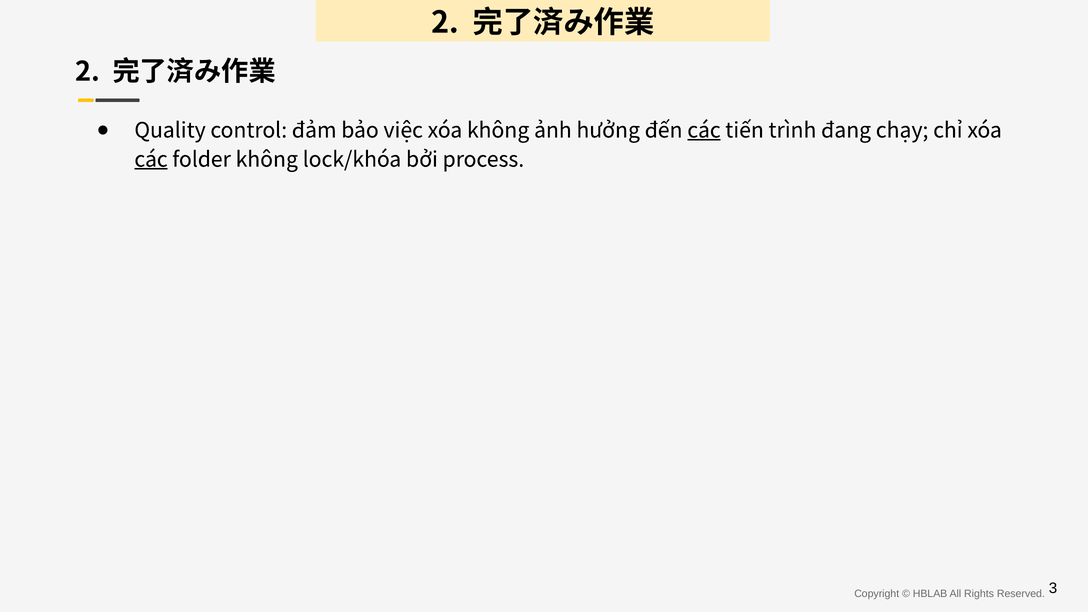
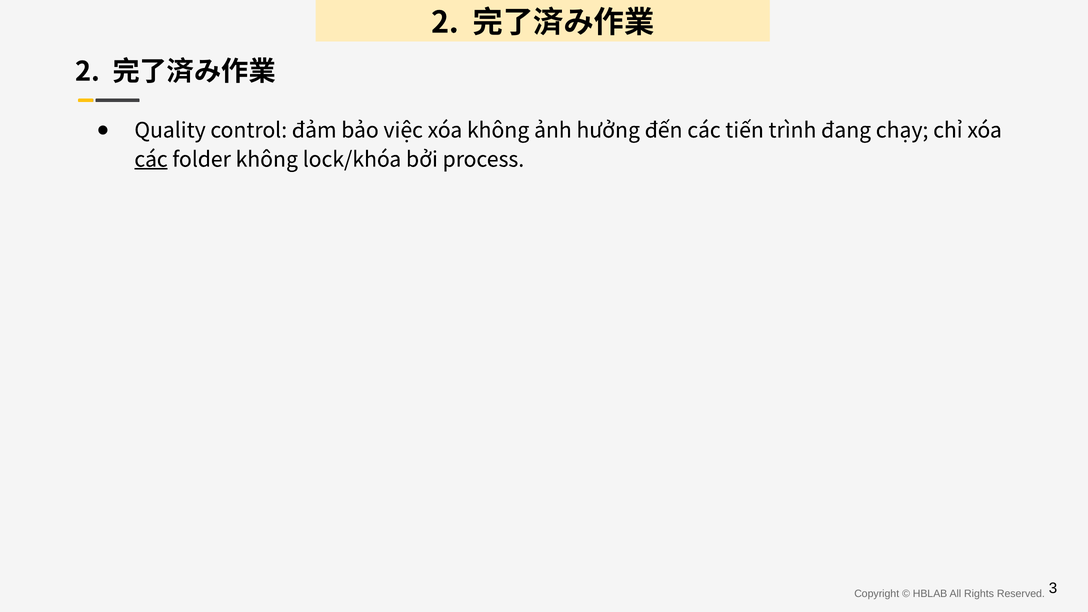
các at (704, 131) underline: present -> none
